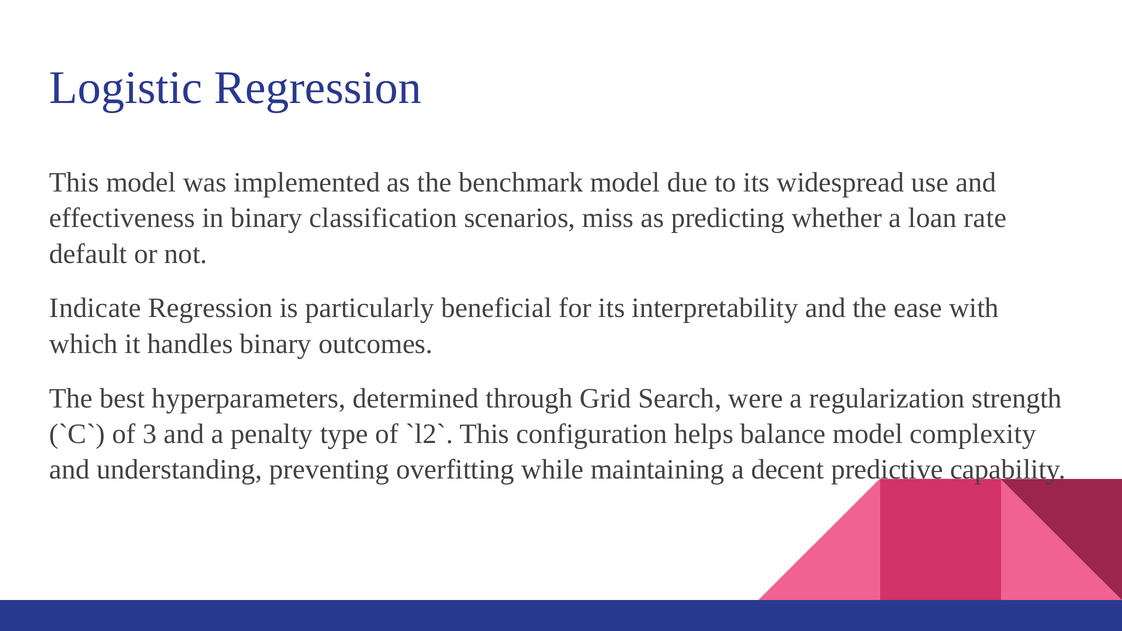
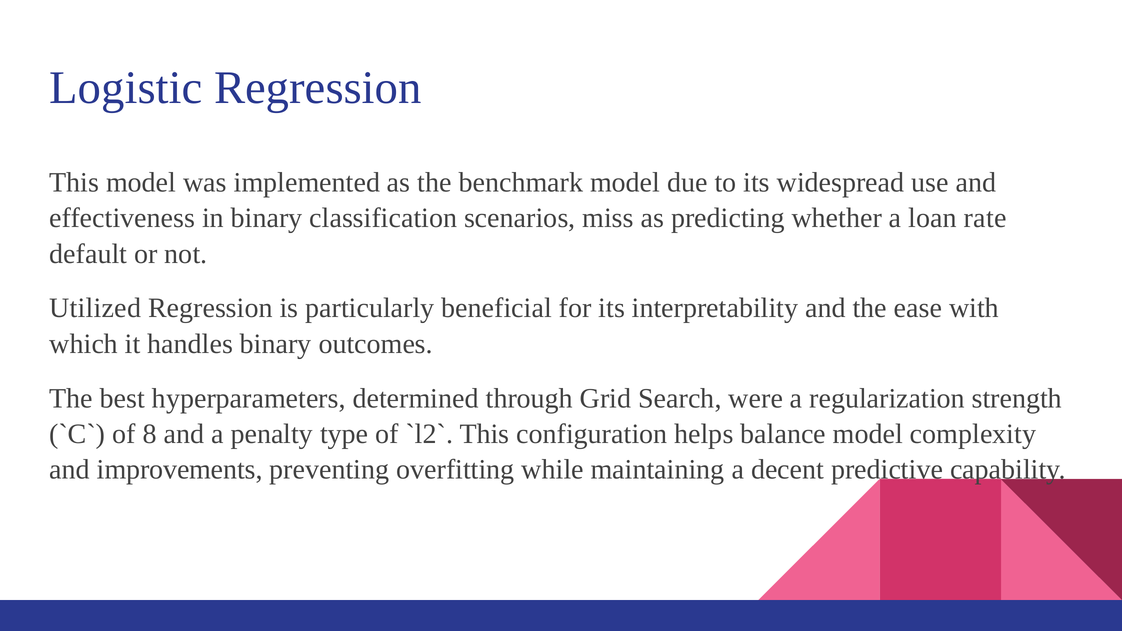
Indicate: Indicate -> Utilized
3: 3 -> 8
understanding: understanding -> improvements
